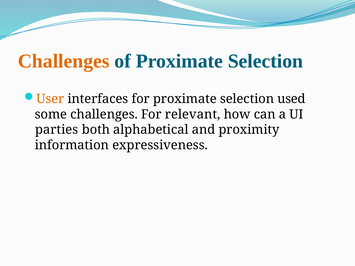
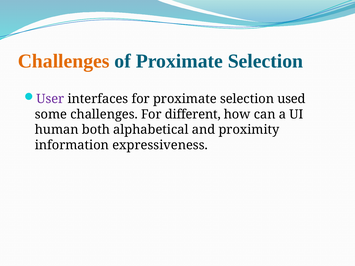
User colour: orange -> purple
relevant: relevant -> different
parties: parties -> human
